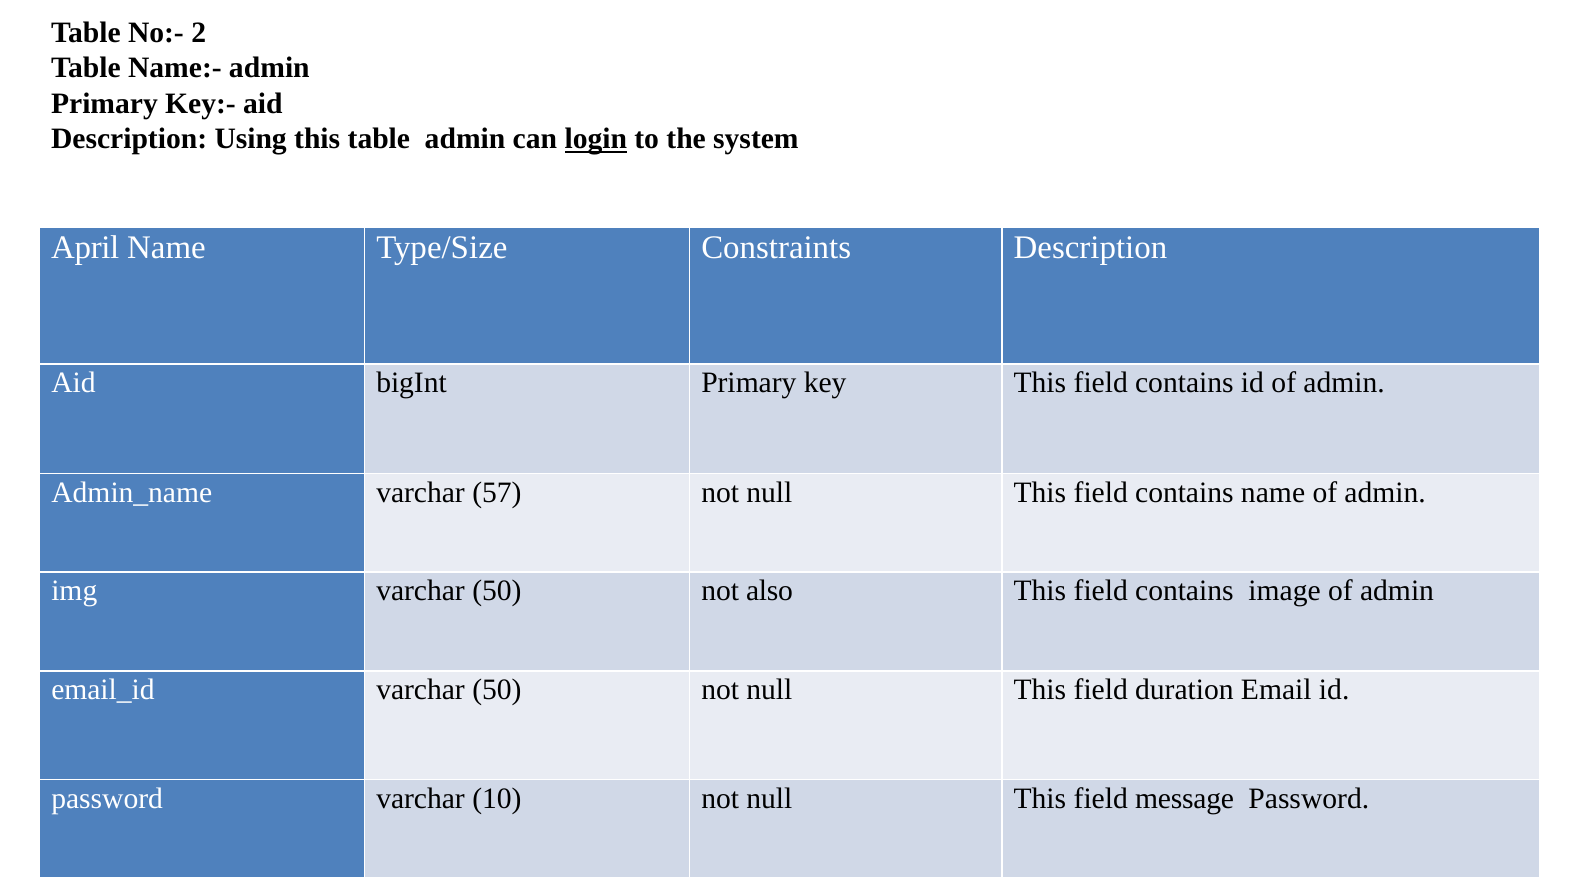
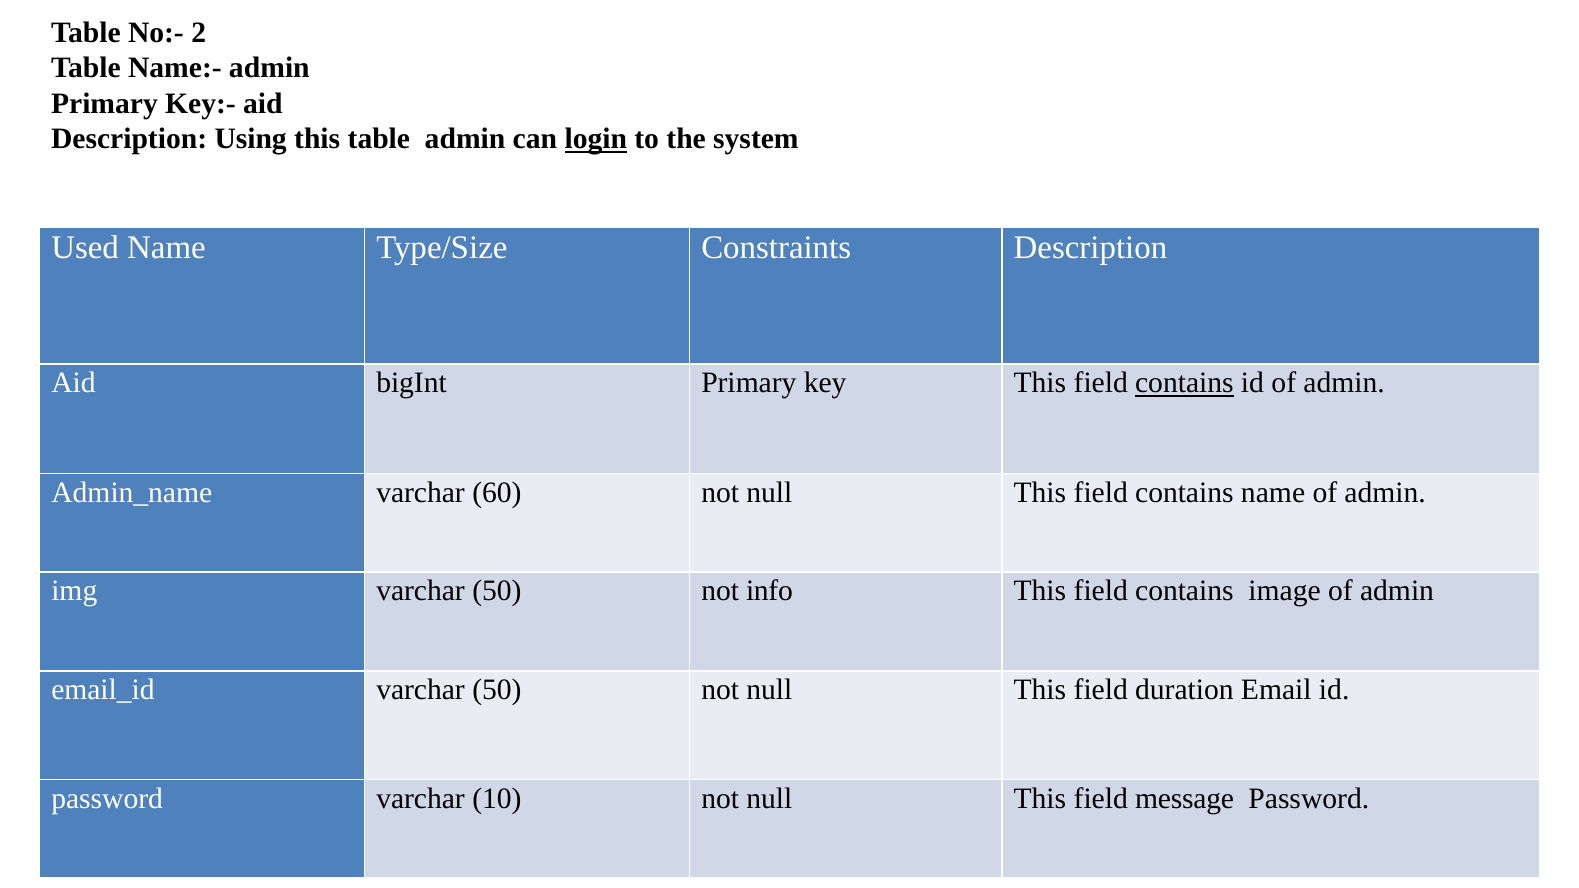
April: April -> Used
contains at (1184, 383) underline: none -> present
57: 57 -> 60
also: also -> info
